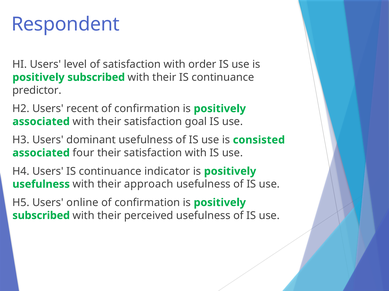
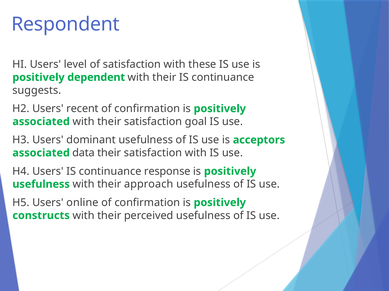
order: order -> these
subscribed at (96, 78): subscribed -> dependent
predictor: predictor -> suggests
consisted: consisted -> acceptors
four: four -> data
indicator: indicator -> response
subscribed at (41, 216): subscribed -> constructs
